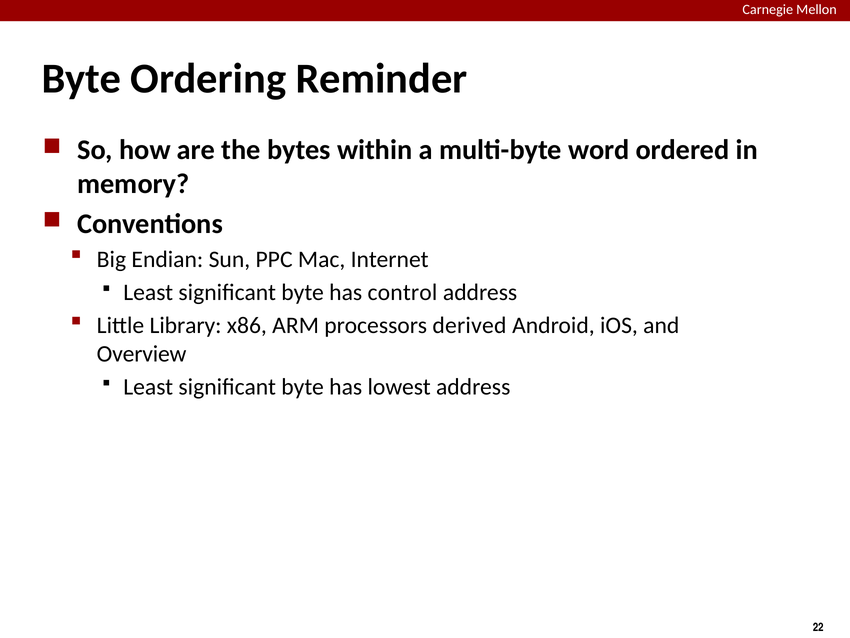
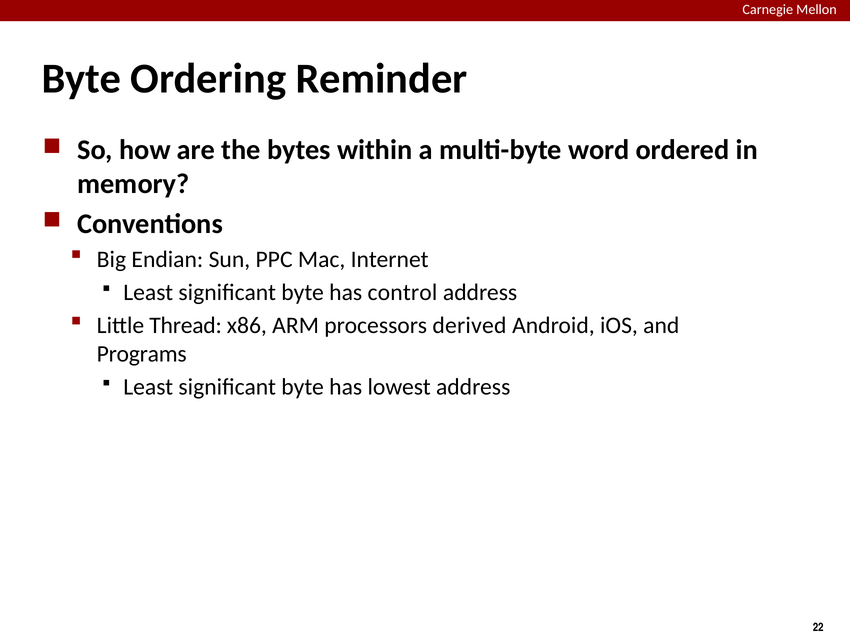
Library: Library -> Thread
Overview: Overview -> Programs
